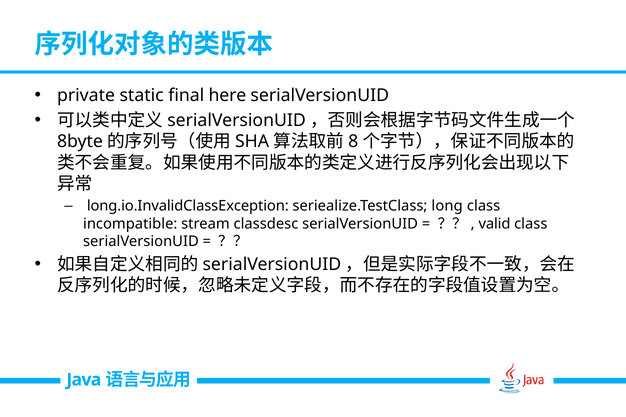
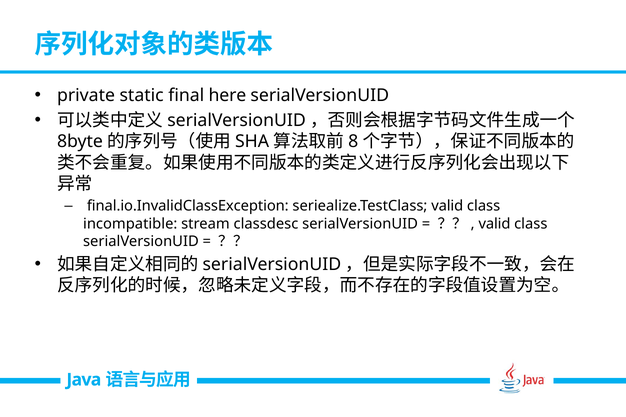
long.io.InvalidClassException: long.io.InvalidClassException -> final.io.InvalidClassException
seriealize.TestClass long: long -> valid
